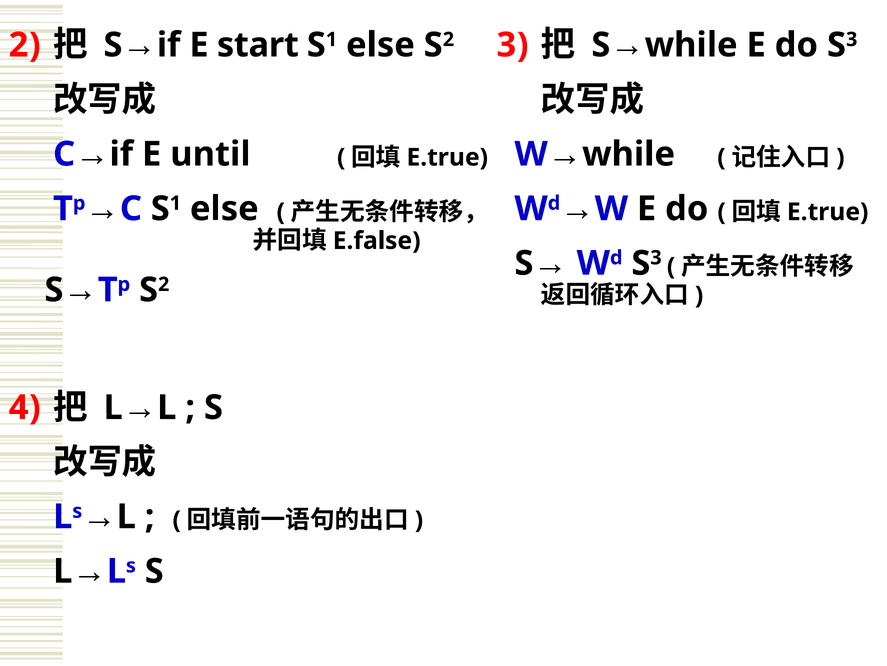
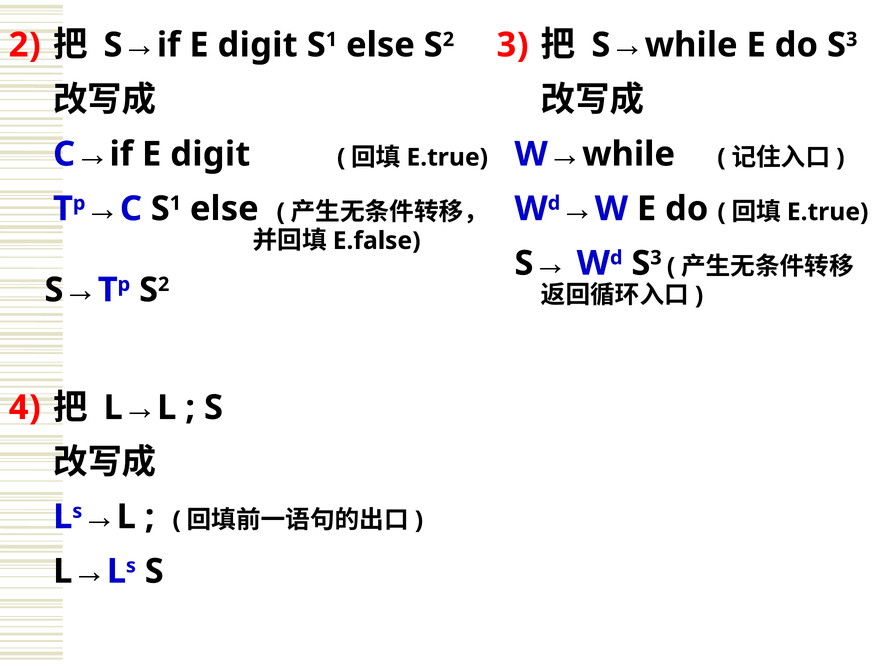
start at (258, 45): start -> digit
until at (210, 154): until -> digit
